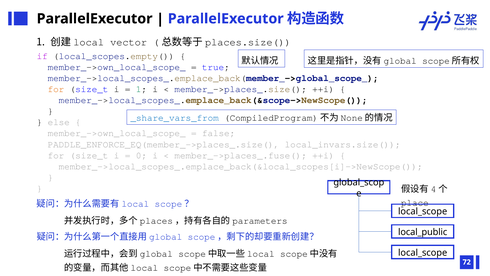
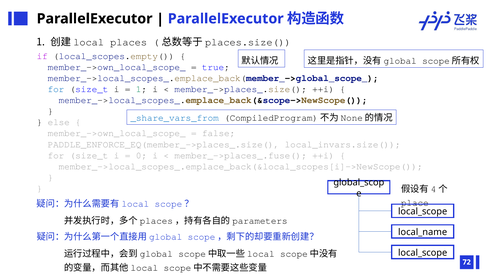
vector: vector -> places
for at (56, 89) colour: orange -> blue
local_public: local_public -> local_name
